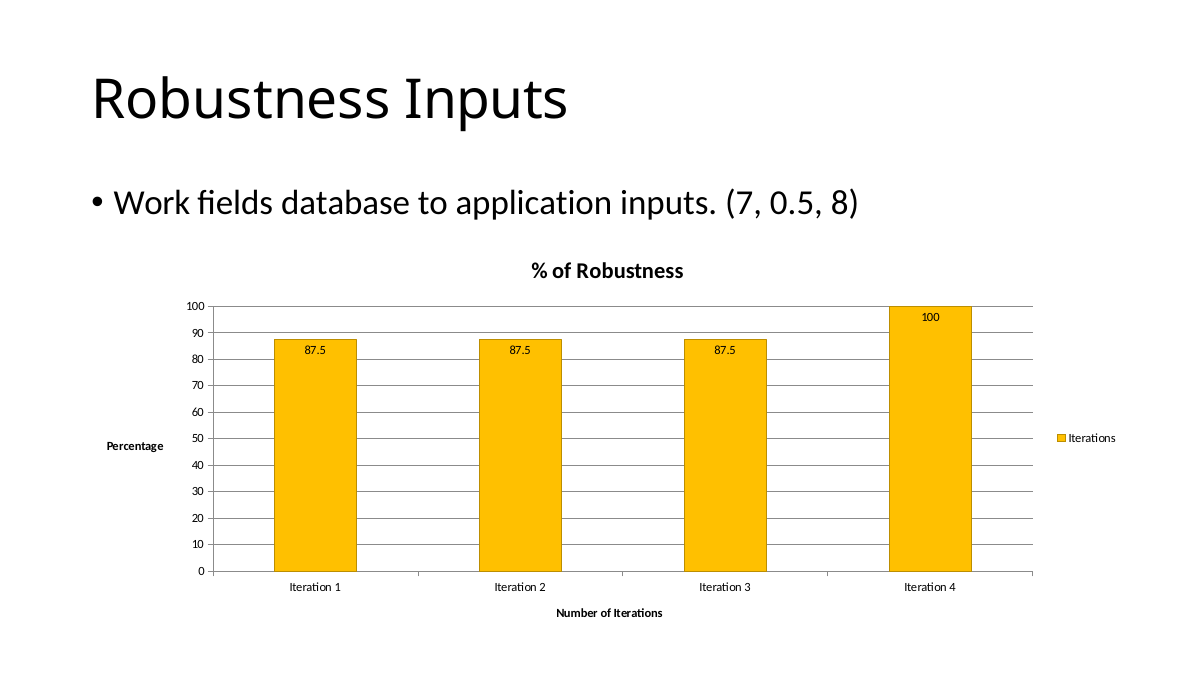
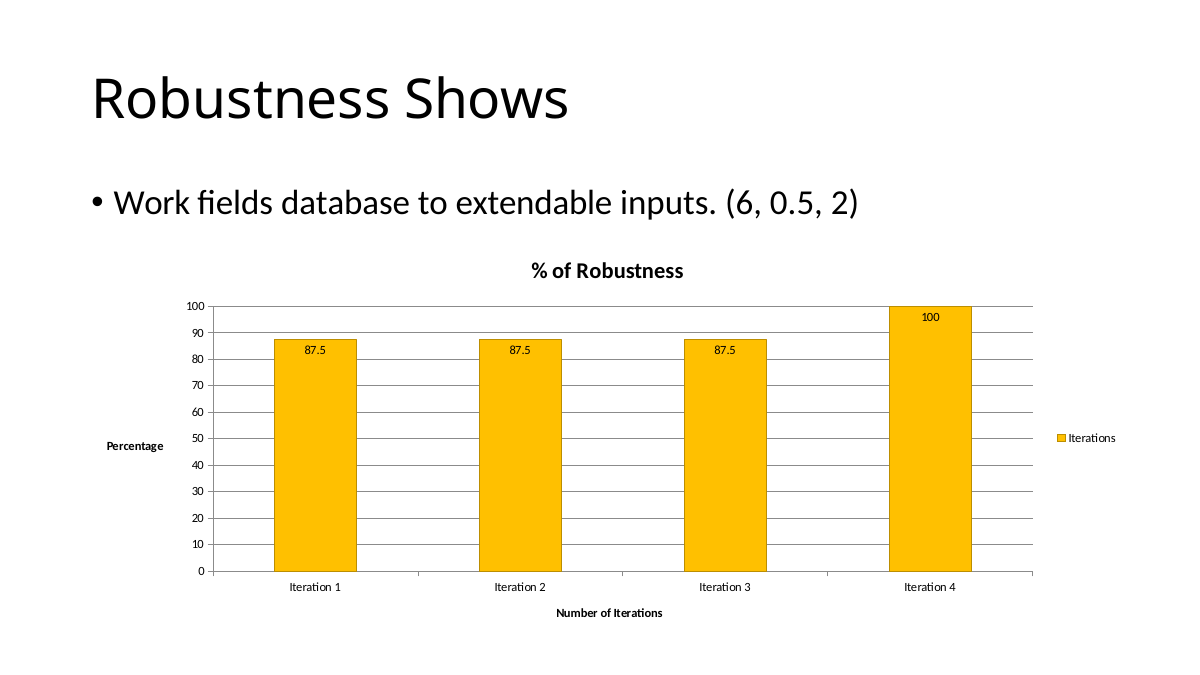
Robustness Inputs: Inputs -> Shows
application: application -> extendable
7: 7 -> 6
0.5 8: 8 -> 2
